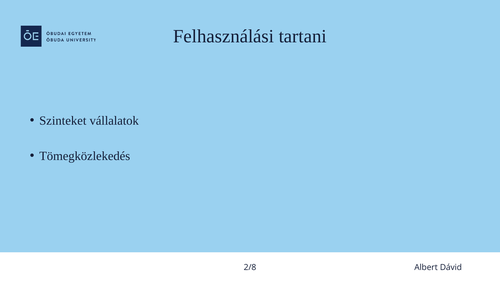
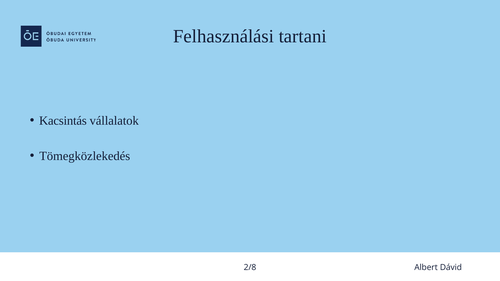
Szinteket: Szinteket -> Kacsintás
